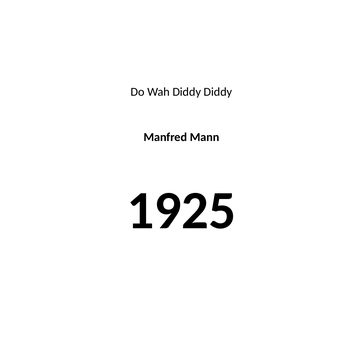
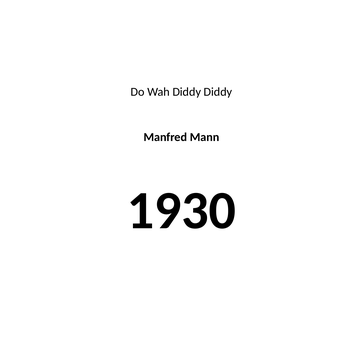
1925: 1925 -> 1930
